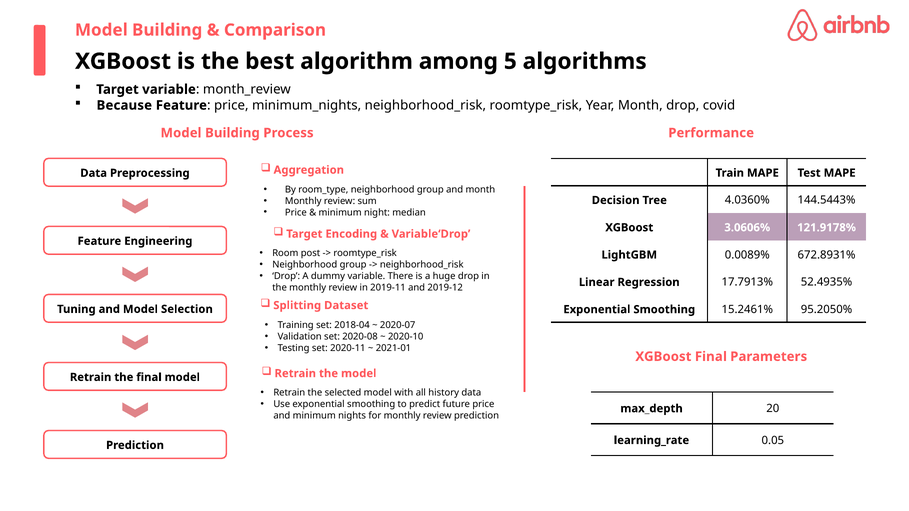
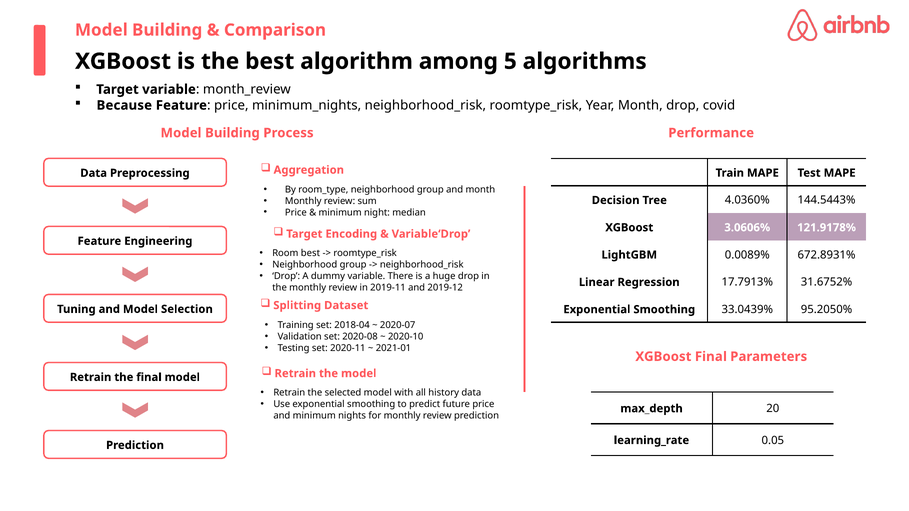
Room post: post -> best
52.4935%: 52.4935% -> 31.6752%
15.2461%: 15.2461% -> 33.0439%
